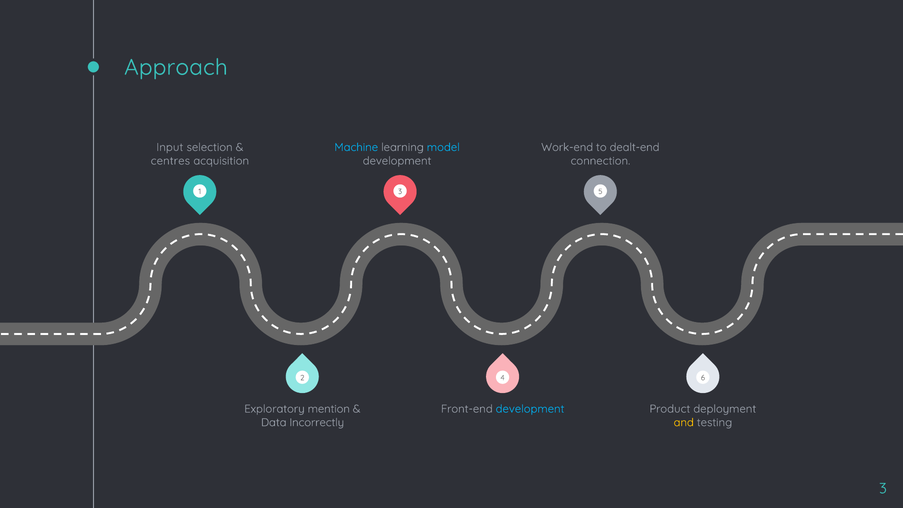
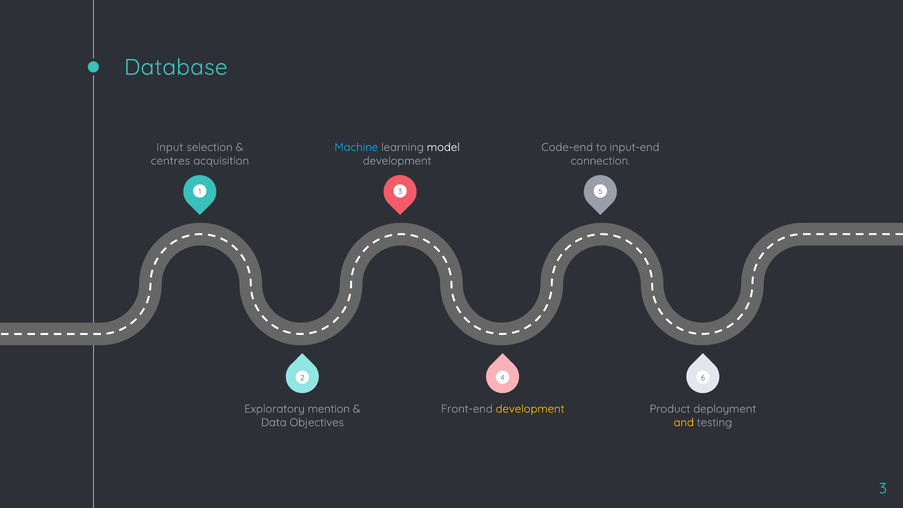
Approach: Approach -> Database
model colour: light blue -> white
Work-end: Work-end -> Code-end
dealt-end: dealt-end -> input-end
development at (530, 409) colour: light blue -> yellow
Incorrectly: Incorrectly -> Objectives
